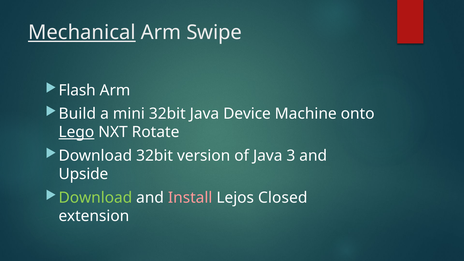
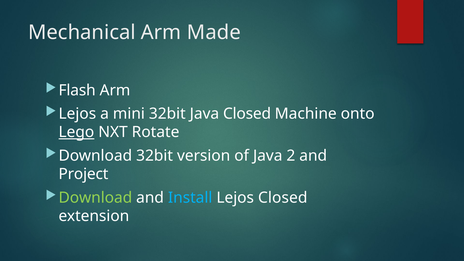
Mechanical underline: present -> none
Swipe: Swipe -> Made
Build at (77, 114): Build -> Lejos
Java Device: Device -> Closed
3: 3 -> 2
Upside: Upside -> Project
Install colour: pink -> light blue
